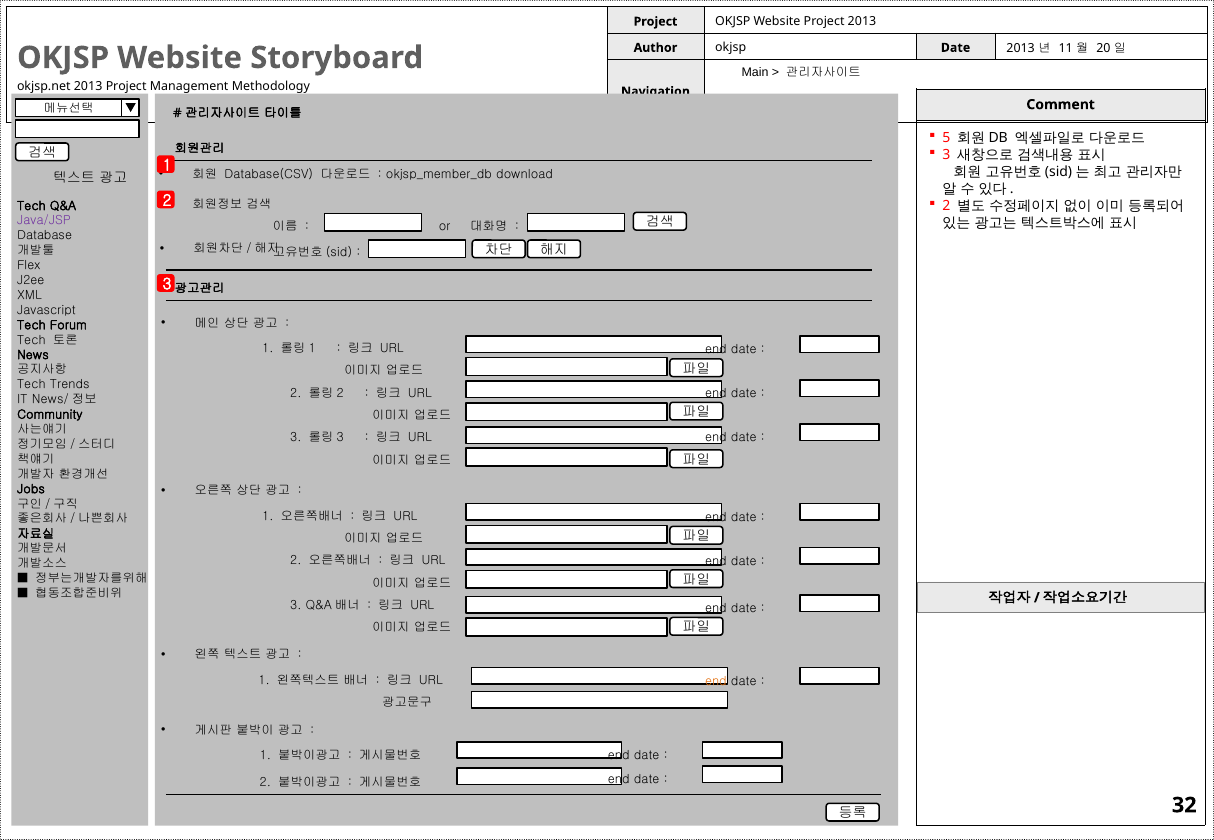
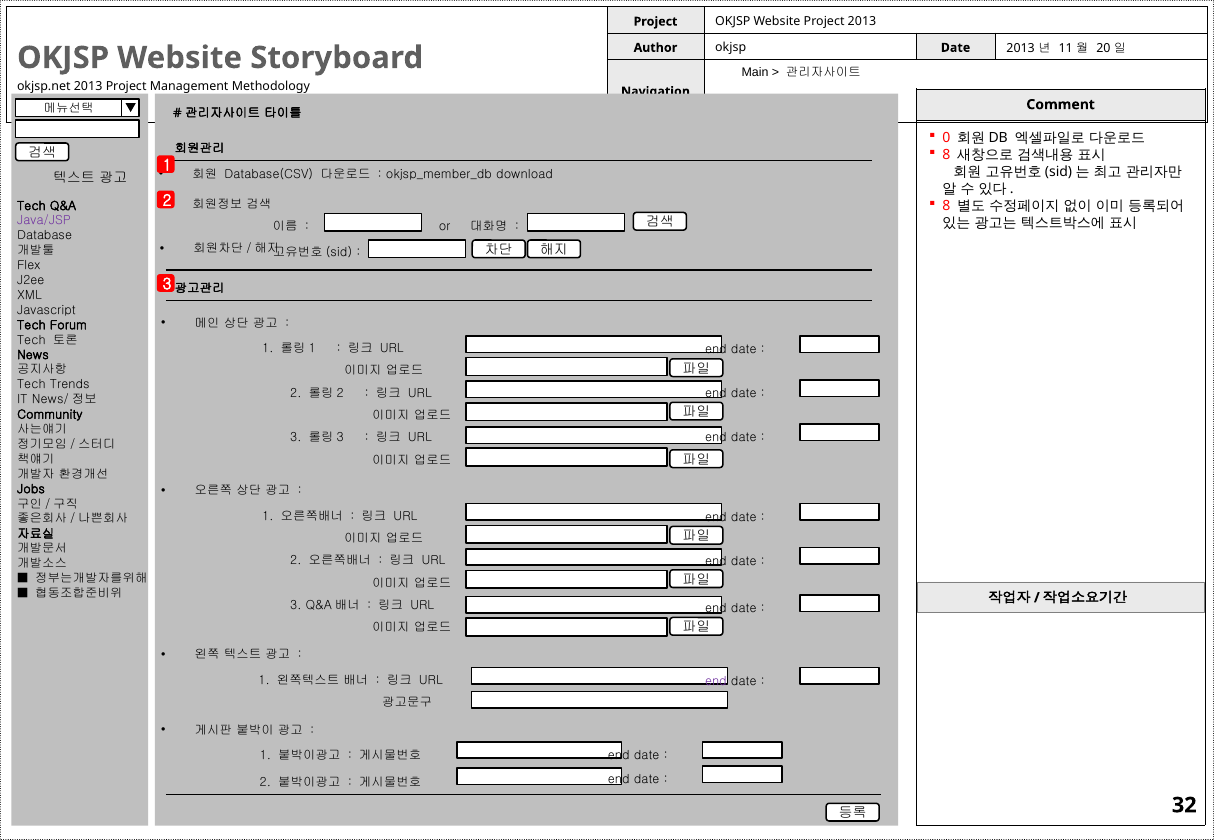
5: 5 -> 0
3 at (946, 155): 3 -> 8
2 at (946, 206): 2 -> 8
end at (716, 681) colour: orange -> purple
